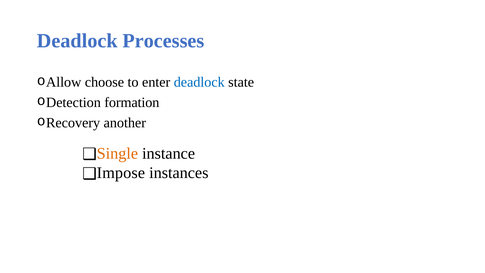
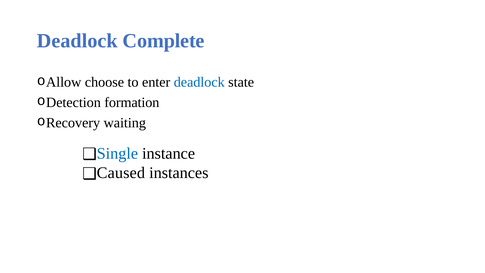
Processes: Processes -> Complete
another: another -> waiting
Single colour: orange -> blue
Impose: Impose -> Caused
